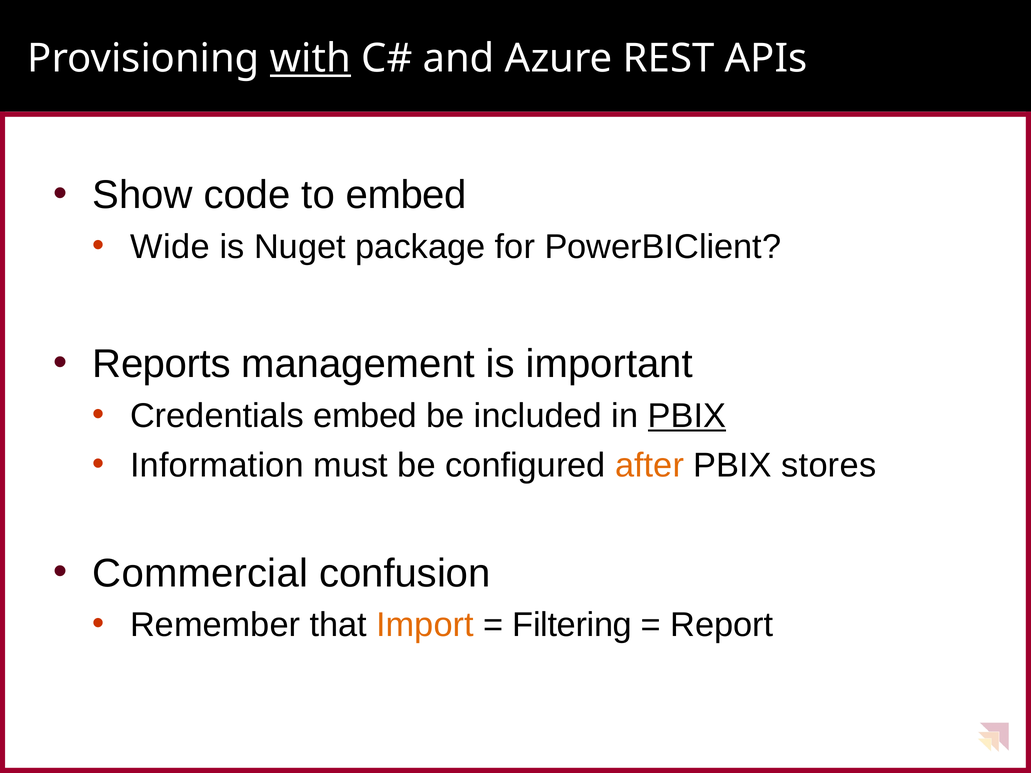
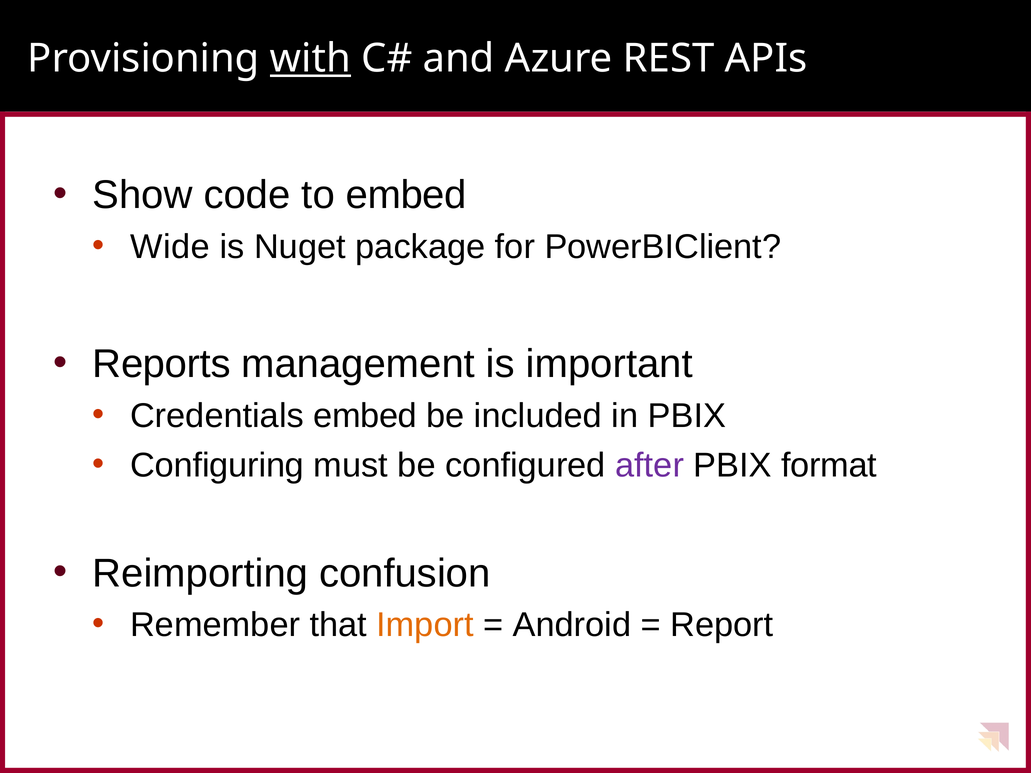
PBIX at (687, 416) underline: present -> none
Information: Information -> Configuring
after colour: orange -> purple
stores: stores -> format
Commercial: Commercial -> Reimporting
Filtering: Filtering -> Android
